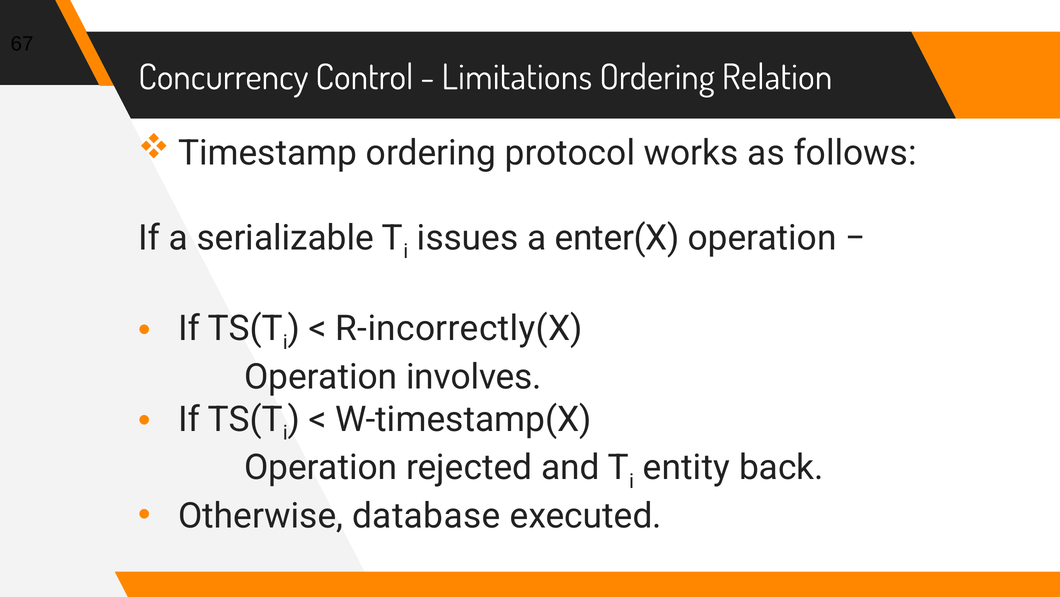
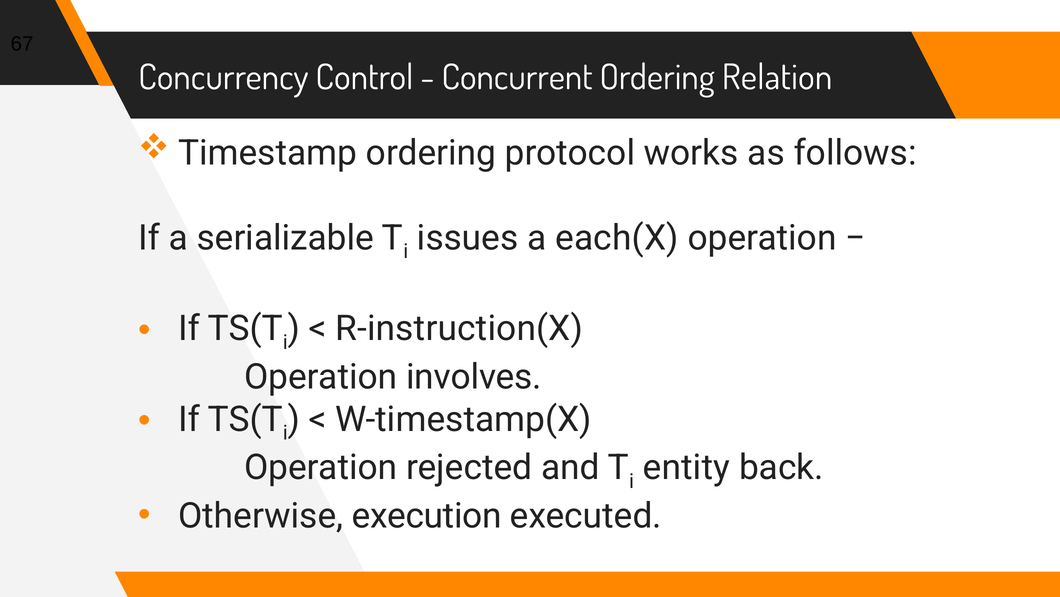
Limitations: Limitations -> Concurrent
enter(X: enter(X -> each(X
R-incorrectly(X: R-incorrectly(X -> R-instruction(X
database: database -> execution
